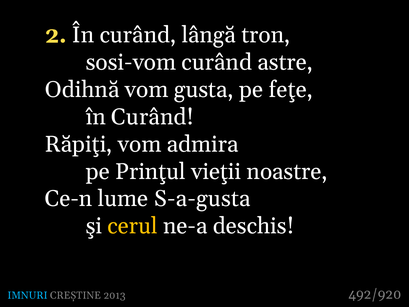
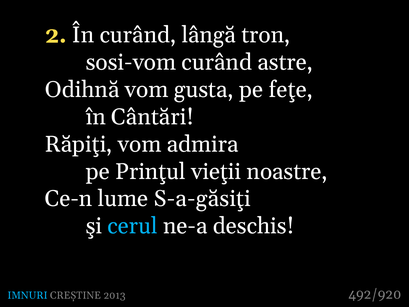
Curând at (153, 117): Curând -> Cântări
S-a-gusta: S-a-gusta -> S-a-găsiţi
cerul colour: yellow -> light blue
